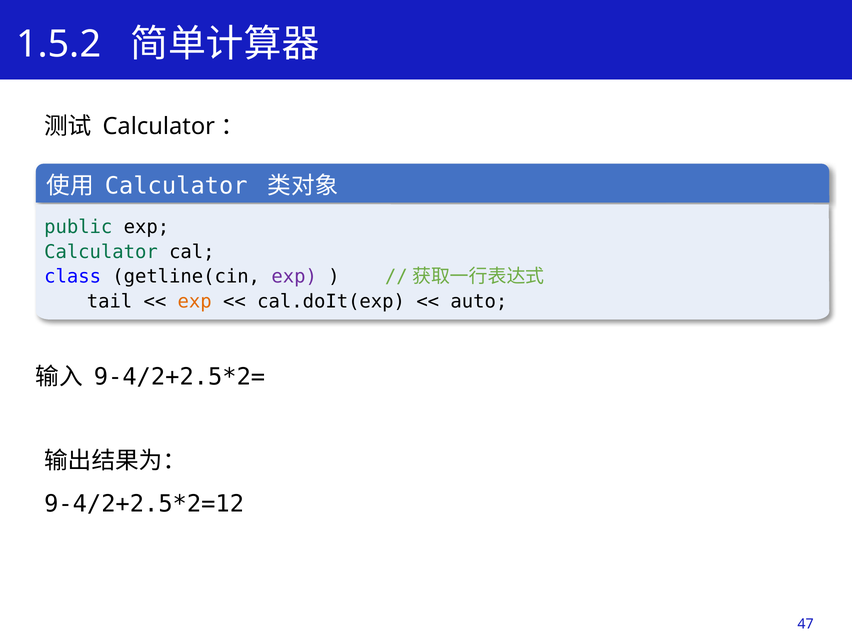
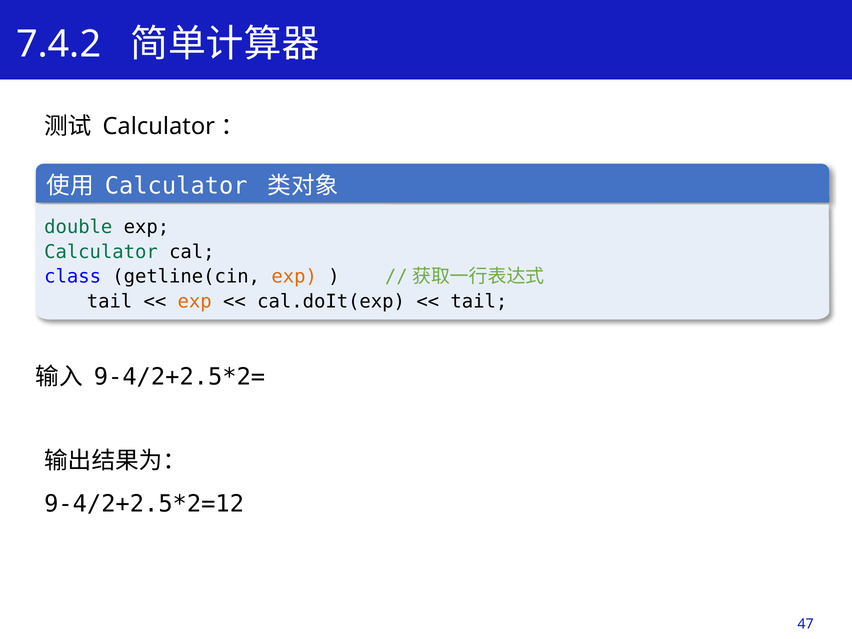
1.5.2: 1.5.2 -> 7.4.2
public: public -> double
exp at (294, 277) colour: purple -> orange
auto at (479, 301): auto -> tail
